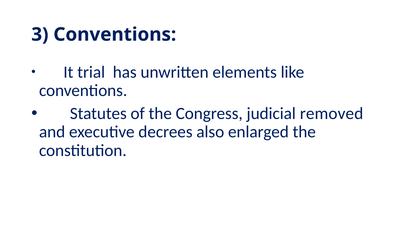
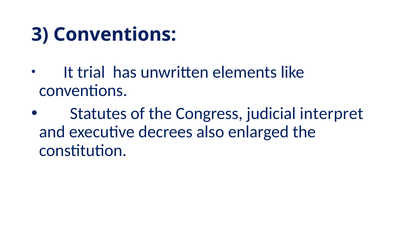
removed: removed -> interpret
